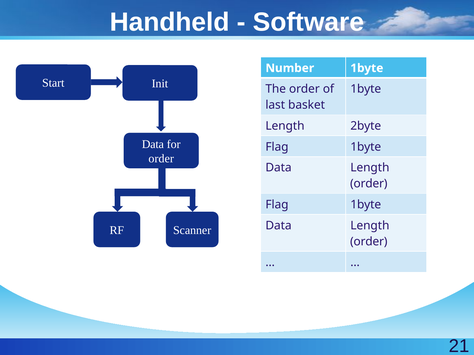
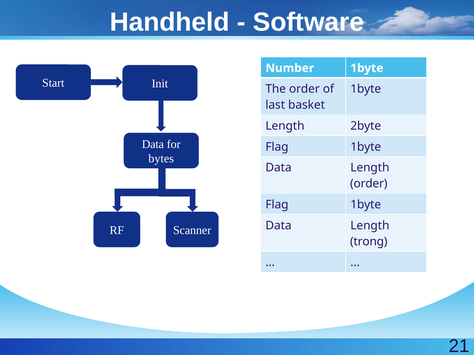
order at (161, 159): order -> bytes
order at (369, 242): order -> trong
